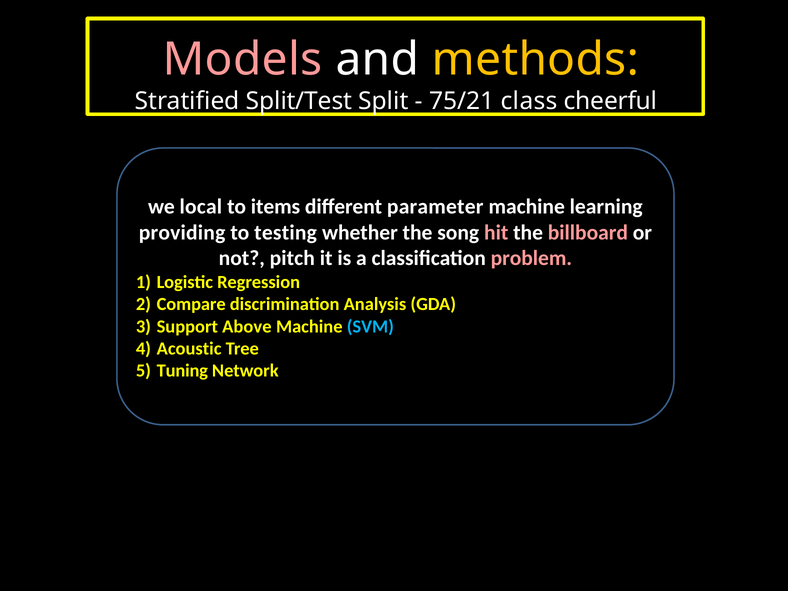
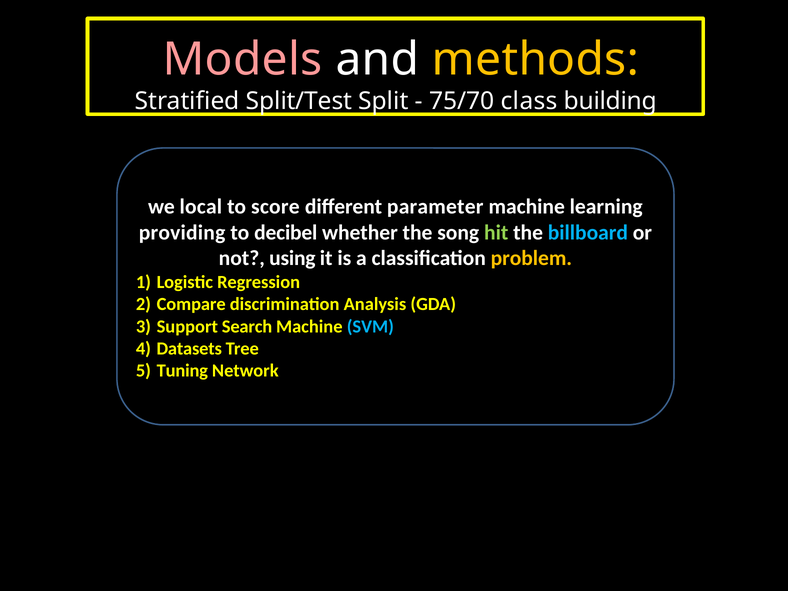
75/21: 75/21 -> 75/70
cheerful: cheerful -> building
items: items -> score
testing: testing -> decibel
hit colour: pink -> light green
billboard colour: pink -> light blue
pitch: pitch -> using
problem colour: pink -> yellow
Above: Above -> Search
Acoustic: Acoustic -> Datasets
